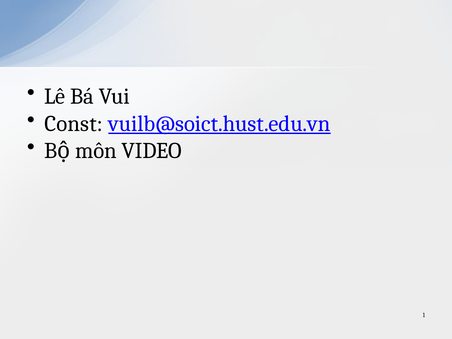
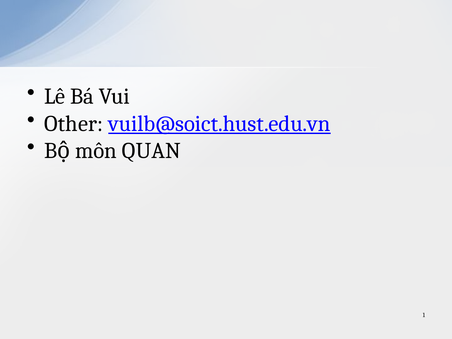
Const: Const -> Other
VIDEO: VIDEO -> QUAN
